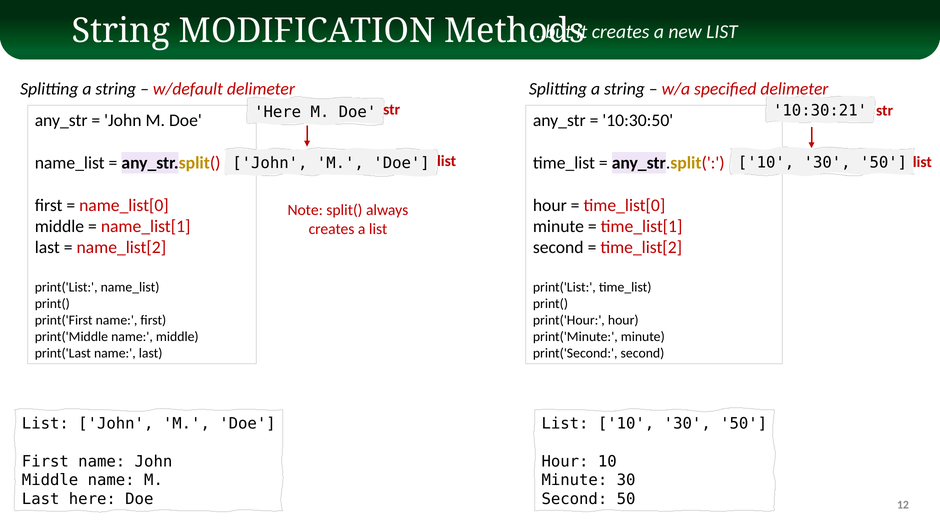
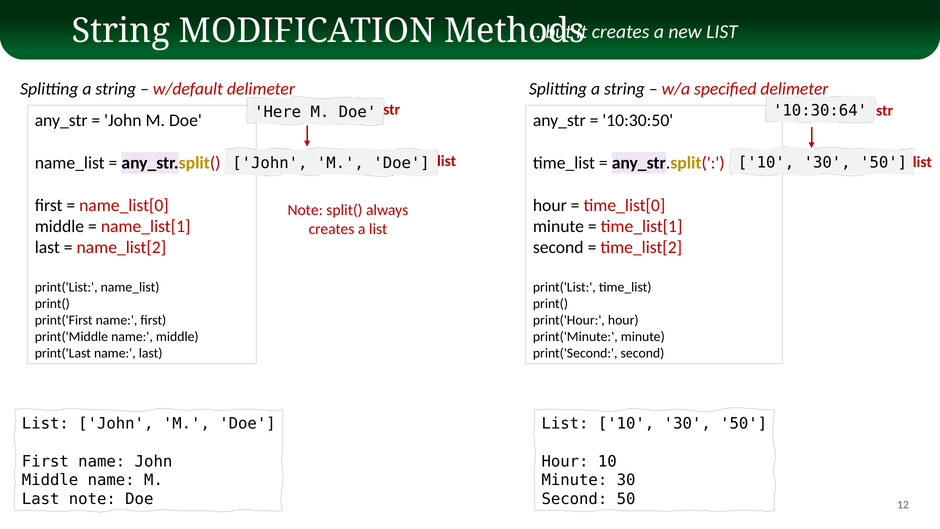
10:30:21: 10:30:21 -> 10:30:64
Last here: here -> note
